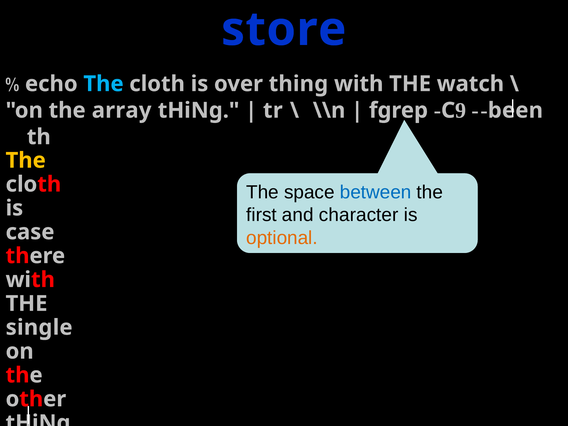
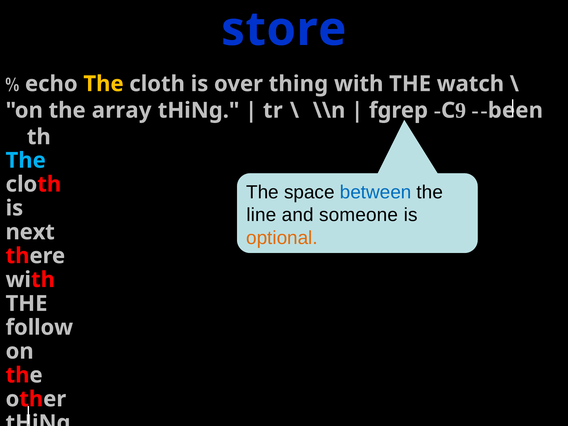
The at (103, 84) colour: light blue -> yellow
The at (26, 160) colour: yellow -> light blue
first: first -> line
character: character -> someone
case: case -> next
single: single -> follow
